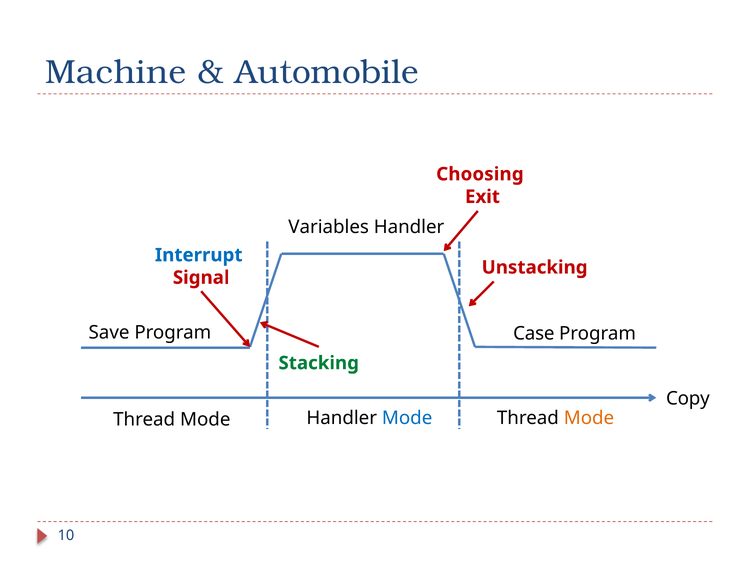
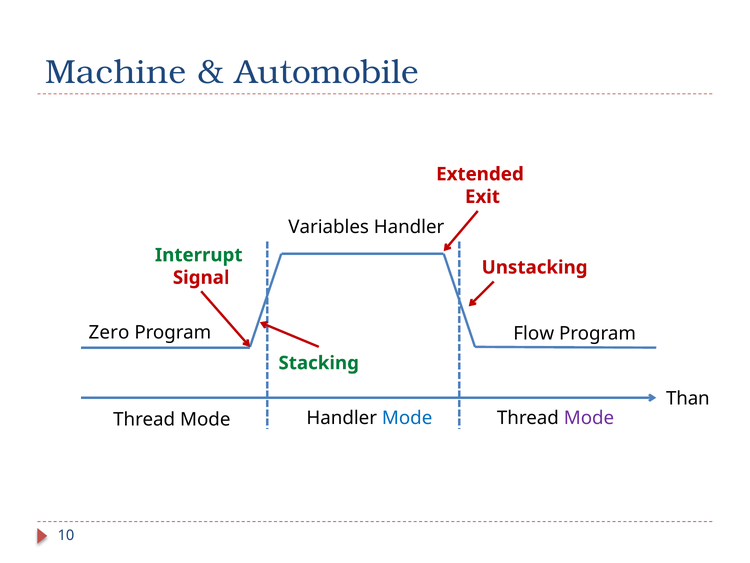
Choosing: Choosing -> Extended
Interrupt colour: blue -> green
Save: Save -> Zero
Case: Case -> Flow
Copy: Copy -> Than
Mode at (589, 418) colour: orange -> purple
